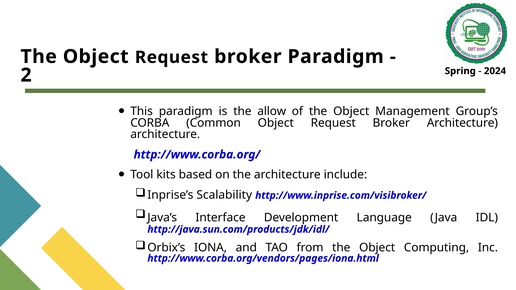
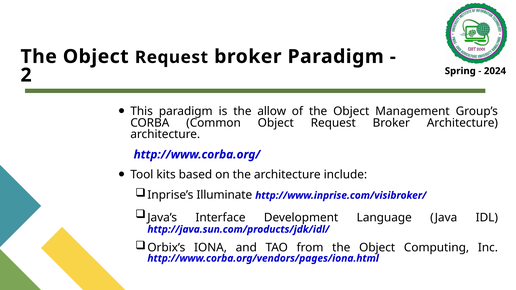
Scalability: Scalability -> Illuminate
